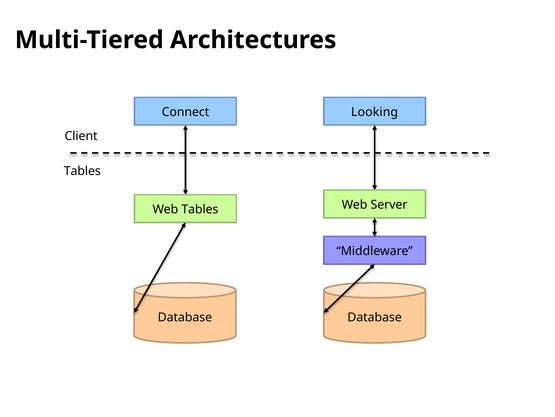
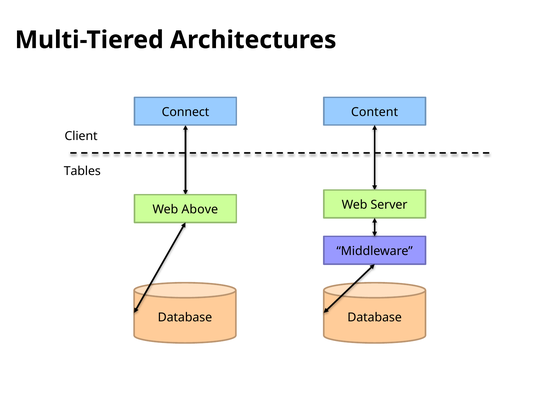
Looking: Looking -> Content
Web Tables: Tables -> Above
